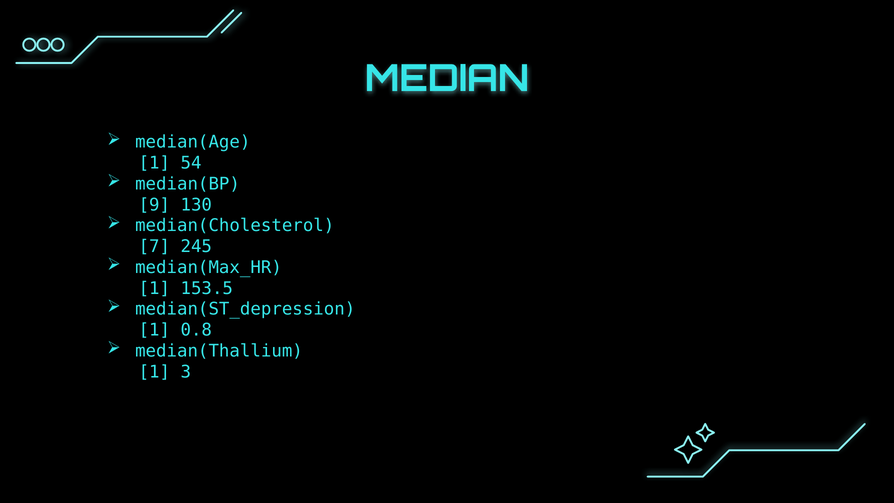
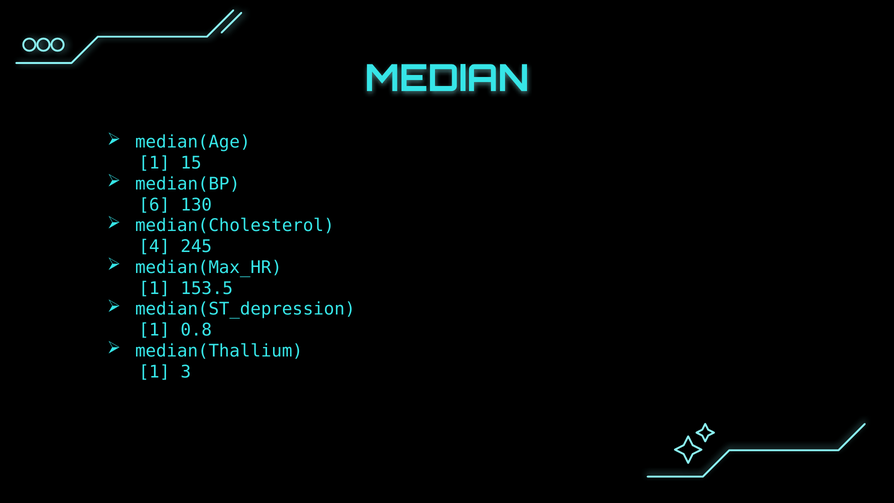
54: 54 -> 15
9: 9 -> 6
7: 7 -> 4
